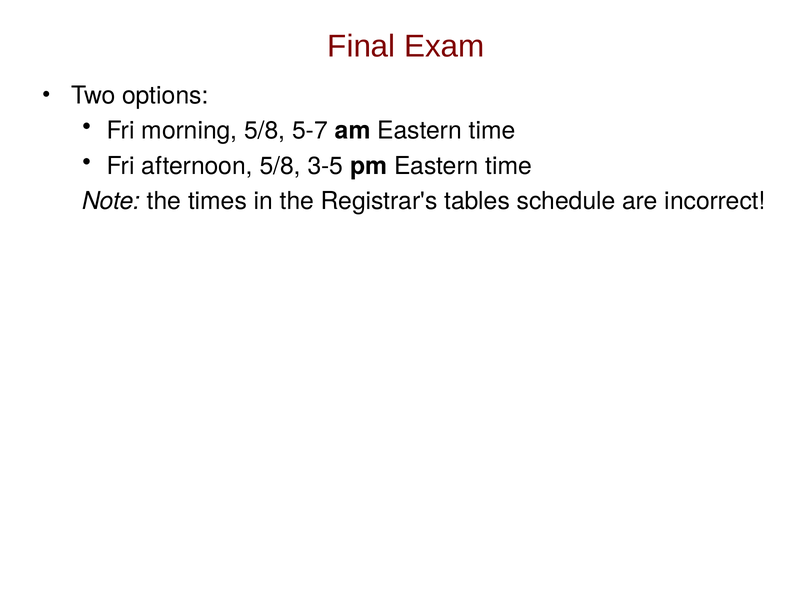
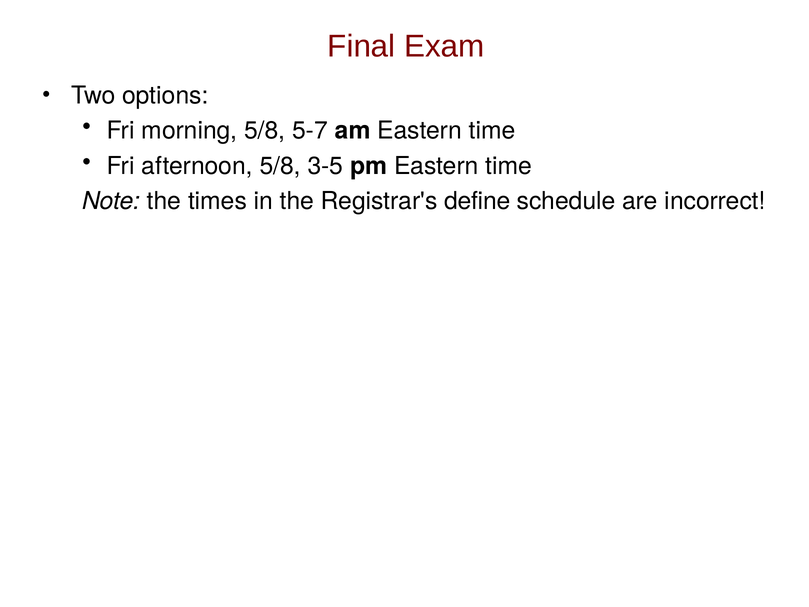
tables: tables -> define
